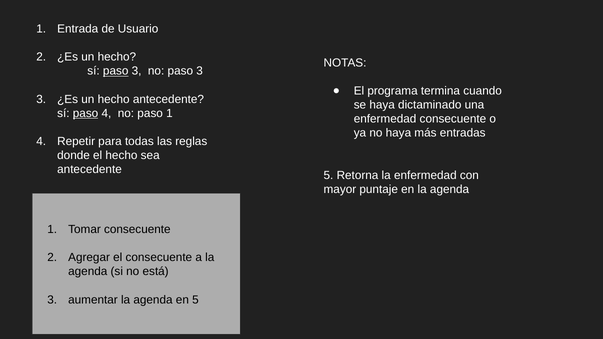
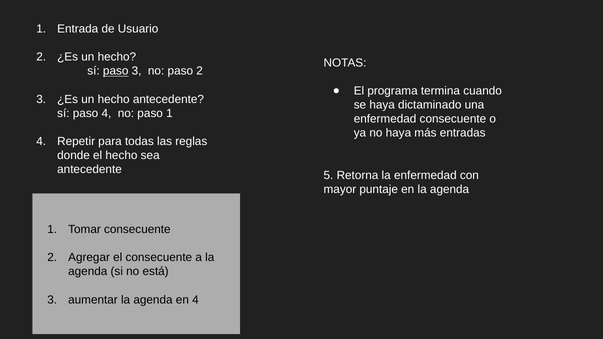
no paso 3: 3 -> 2
paso at (86, 113) underline: present -> none
en 5: 5 -> 4
